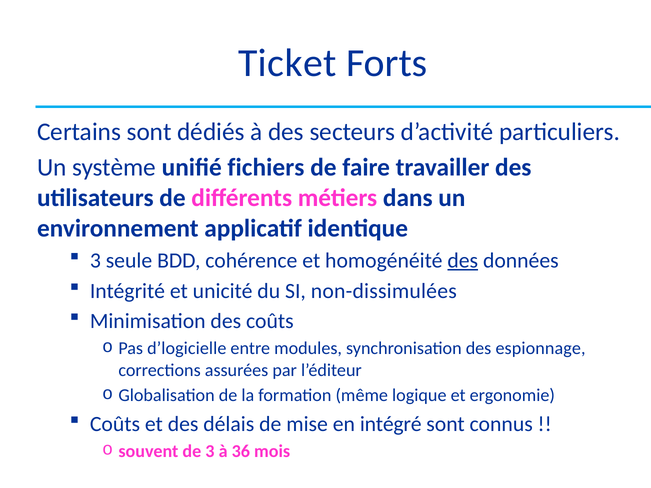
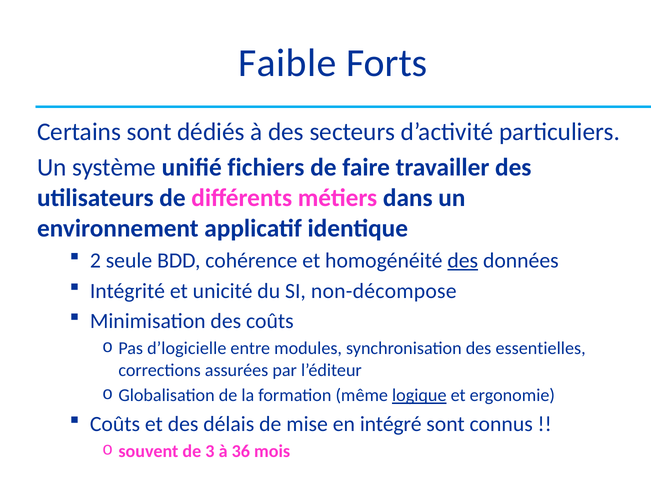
Ticket: Ticket -> Faible
3 at (95, 261): 3 -> 2
non-dissimulées: non-dissimulées -> non-décompose
espionnage: espionnage -> essentielles
logique underline: none -> present
